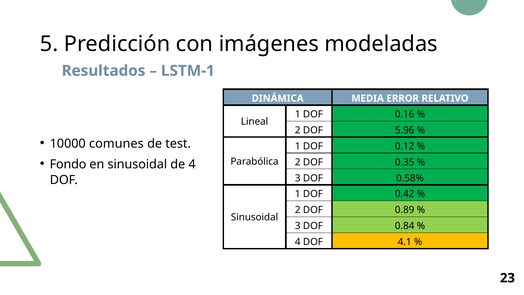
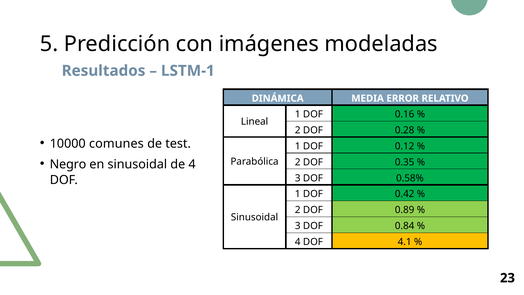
5.96: 5.96 -> 0.28
Fondo: Fondo -> Negro
